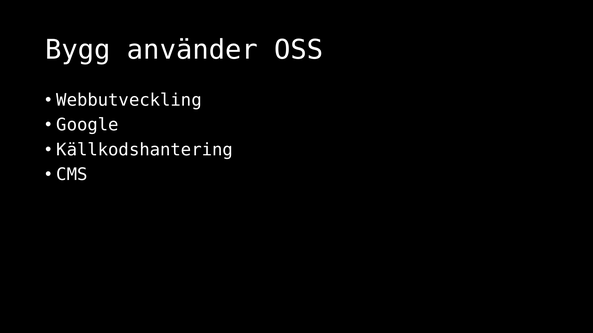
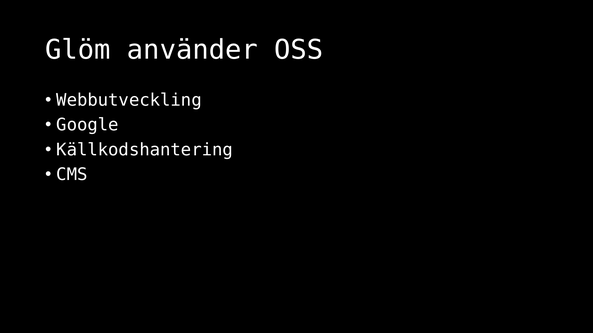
Bygg: Bygg -> Glöm
